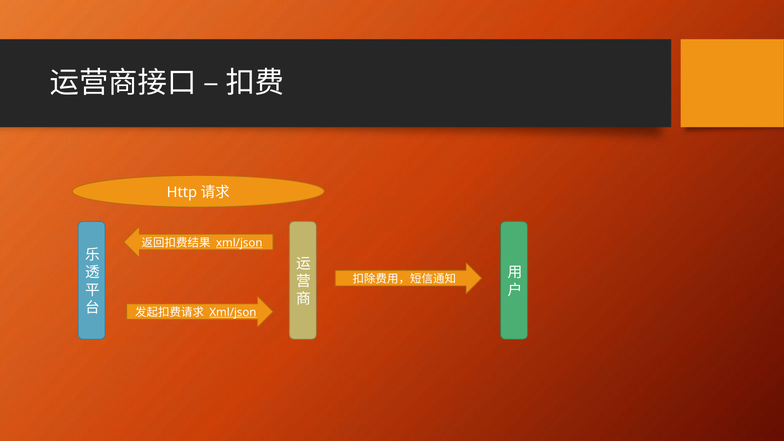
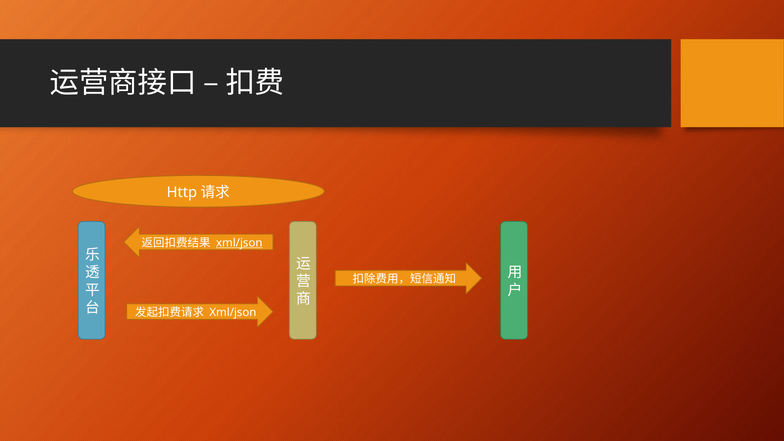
Xml/json at (233, 312) underline: present -> none
